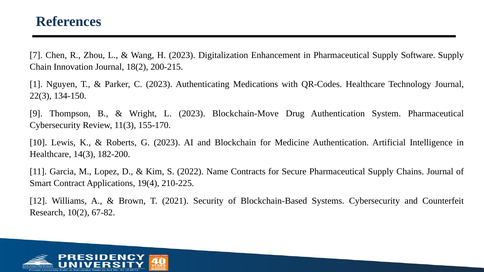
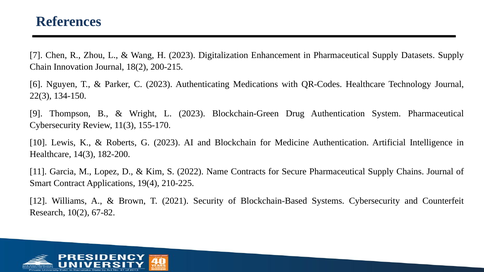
Software: Software -> Datasets
1: 1 -> 6
Blockchain-Move: Blockchain-Move -> Blockchain-Green
